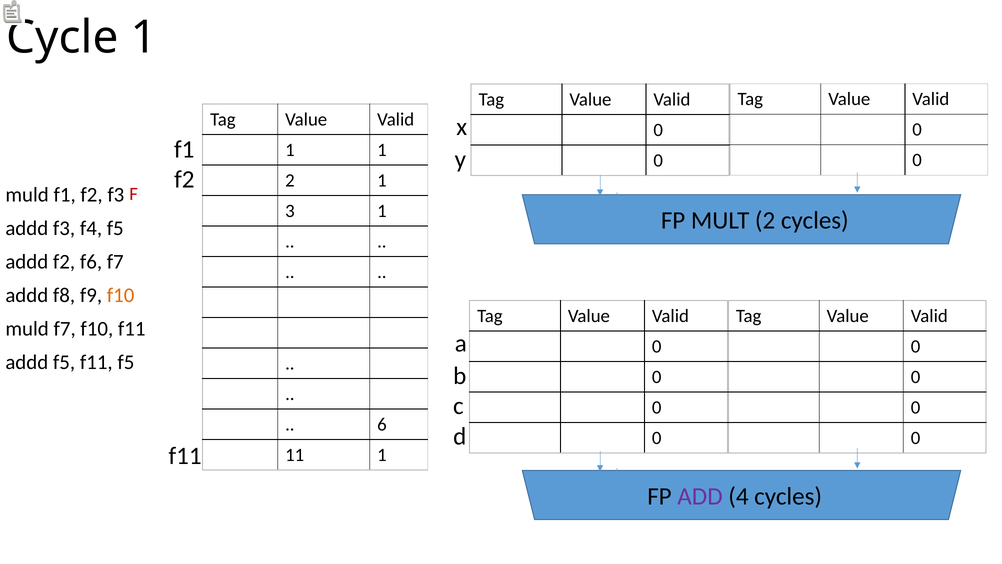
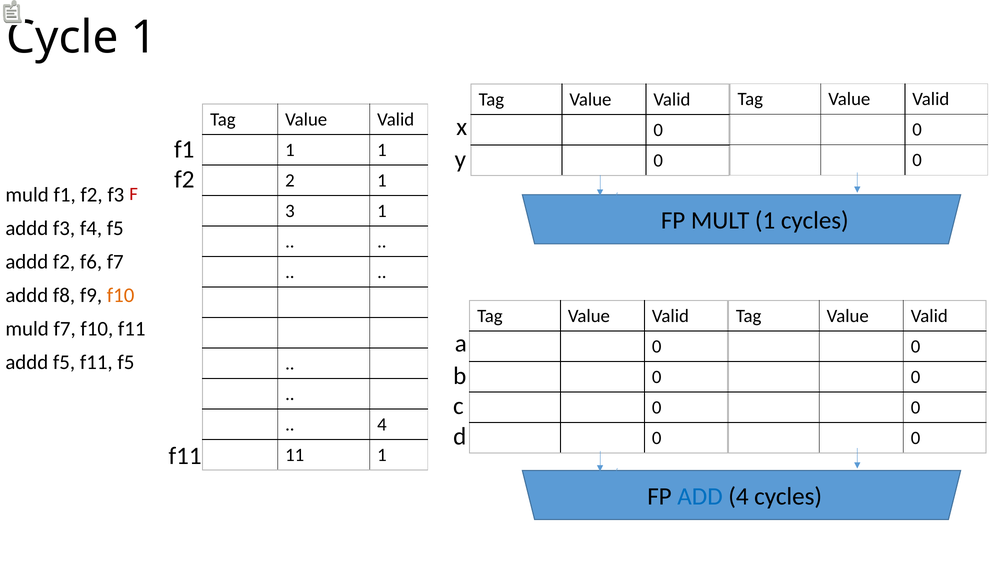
MULT 2: 2 -> 1
6 at (382, 424): 6 -> 4
ADD colour: purple -> blue
